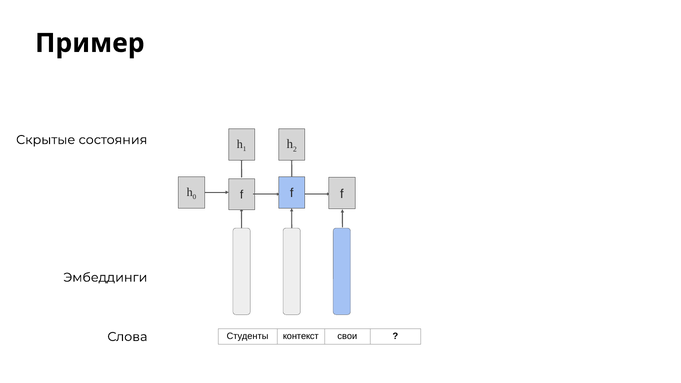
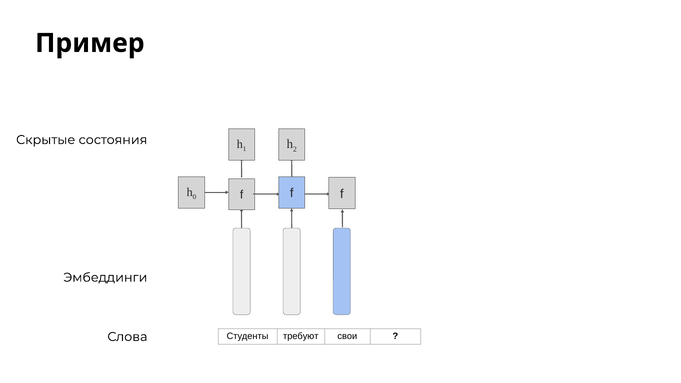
контекст: контекст -> требуют
